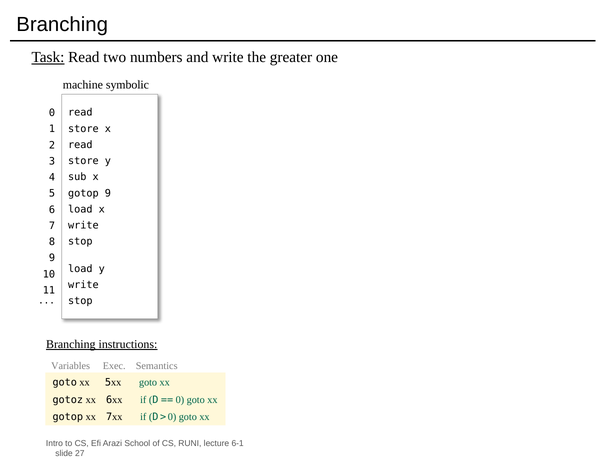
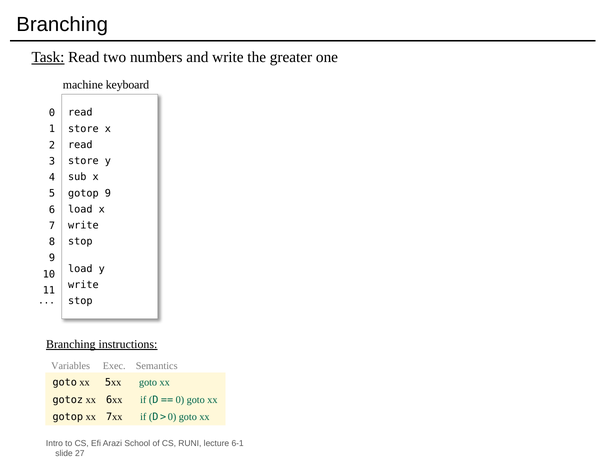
symbolic: symbolic -> keyboard
